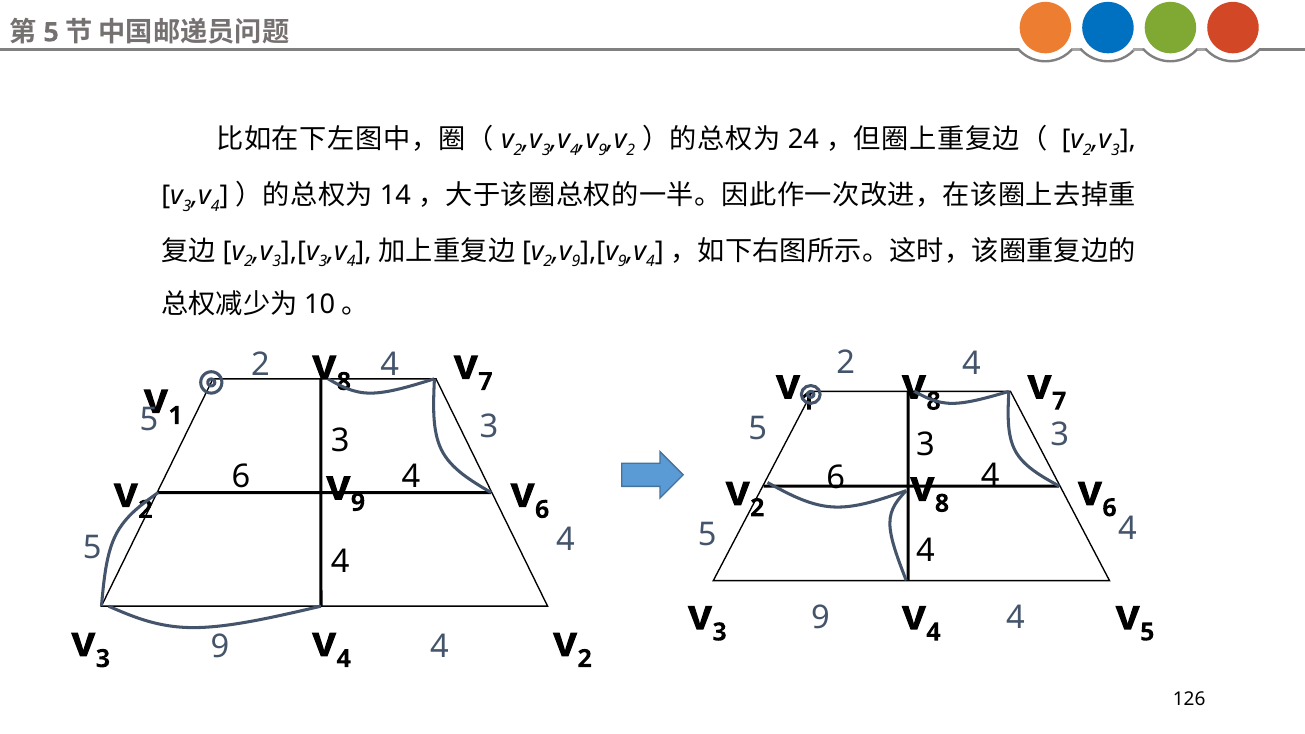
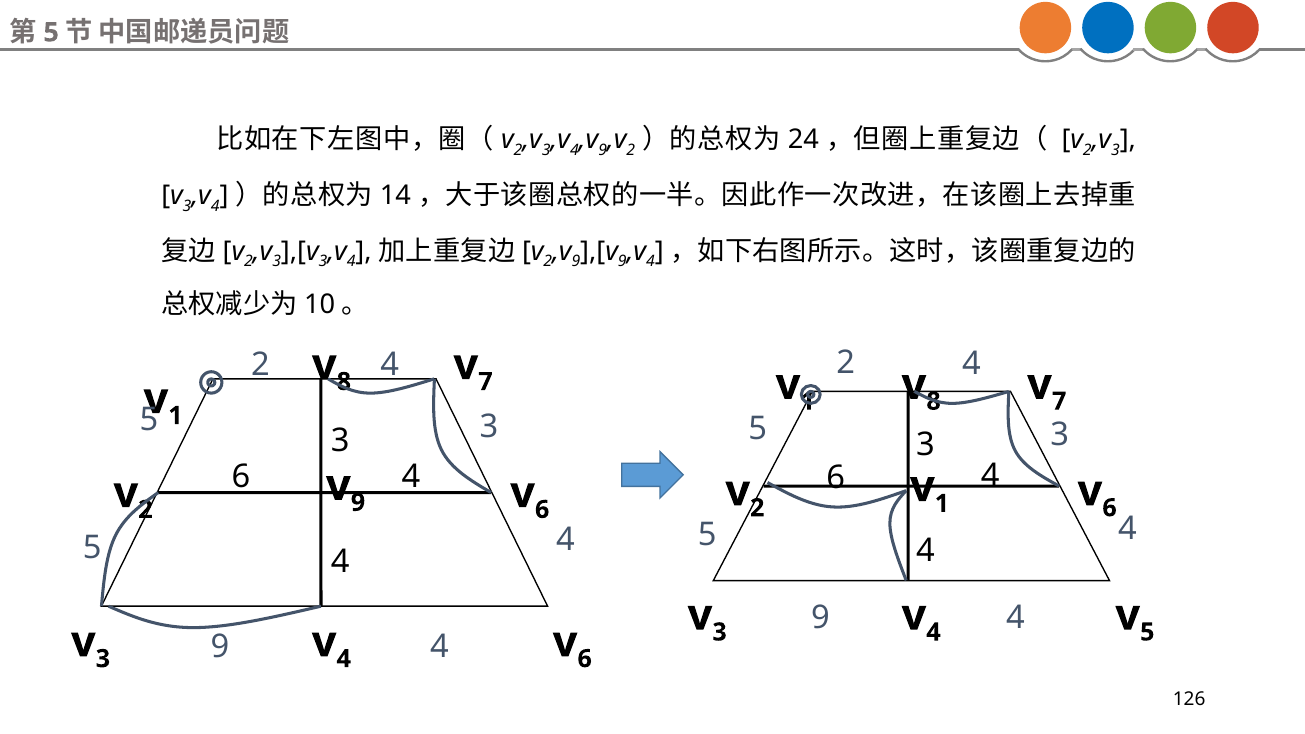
8 at (942, 504): 8 -> 1
2 at (585, 659): 2 -> 6
